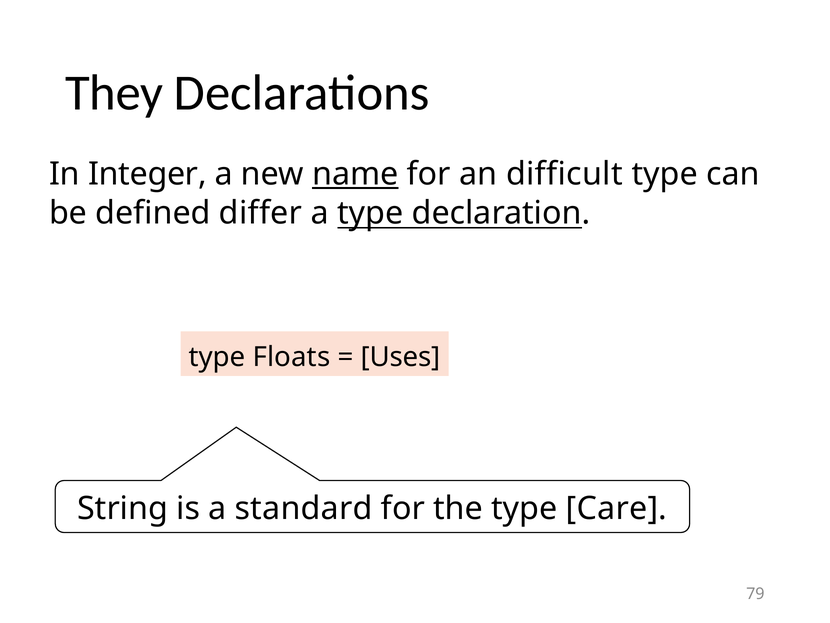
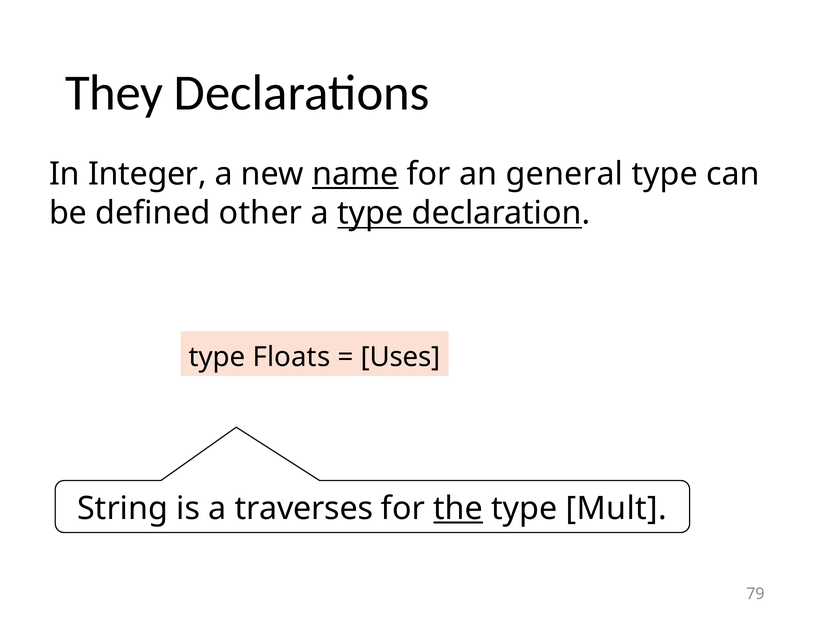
difficult: difficult -> general
differ: differ -> other
standard: standard -> traverses
the underline: none -> present
Care: Care -> Mult
